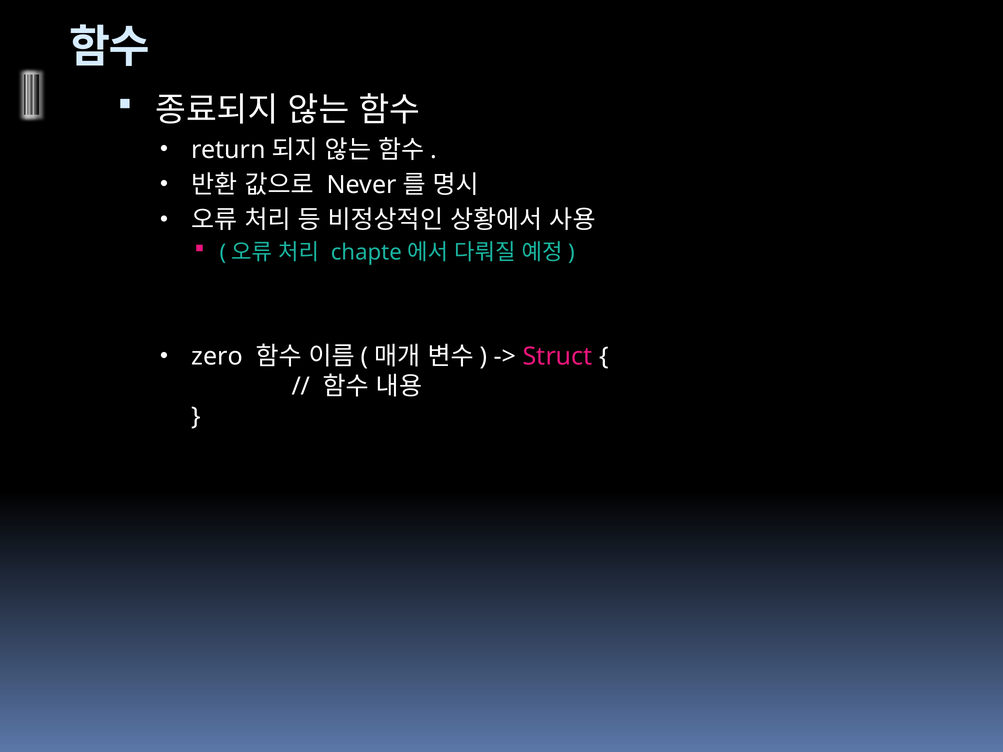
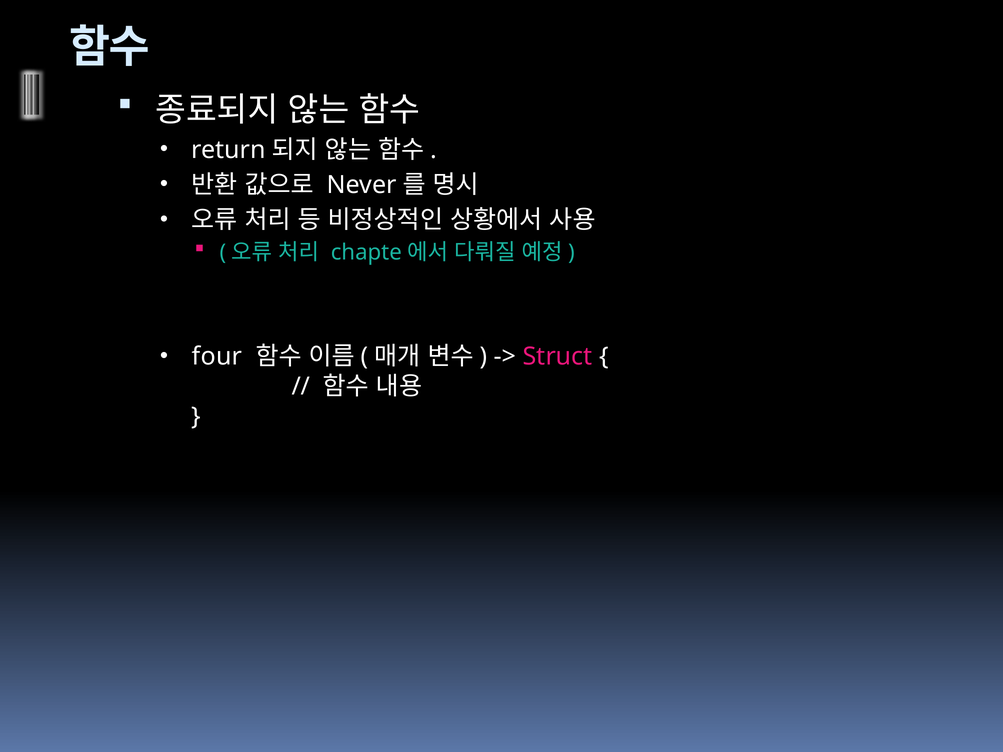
zero: zero -> four
